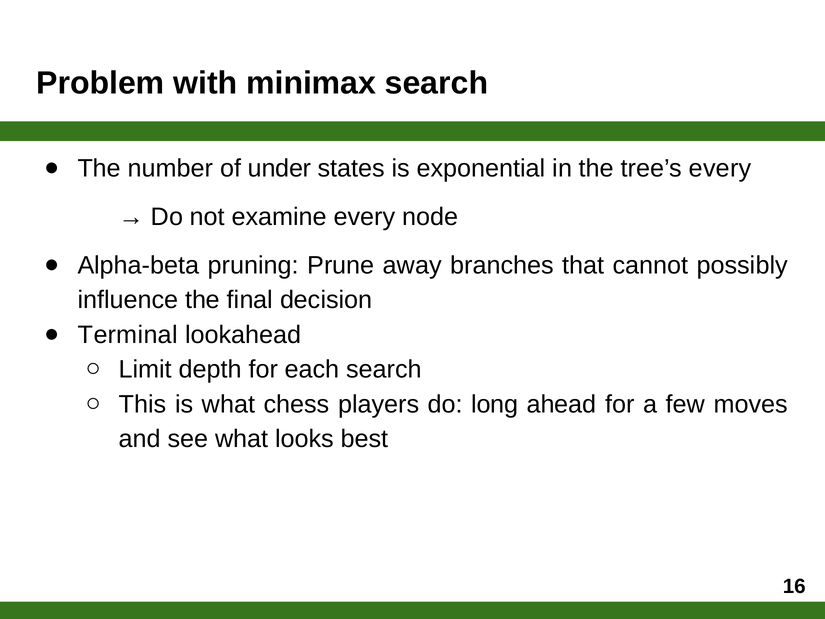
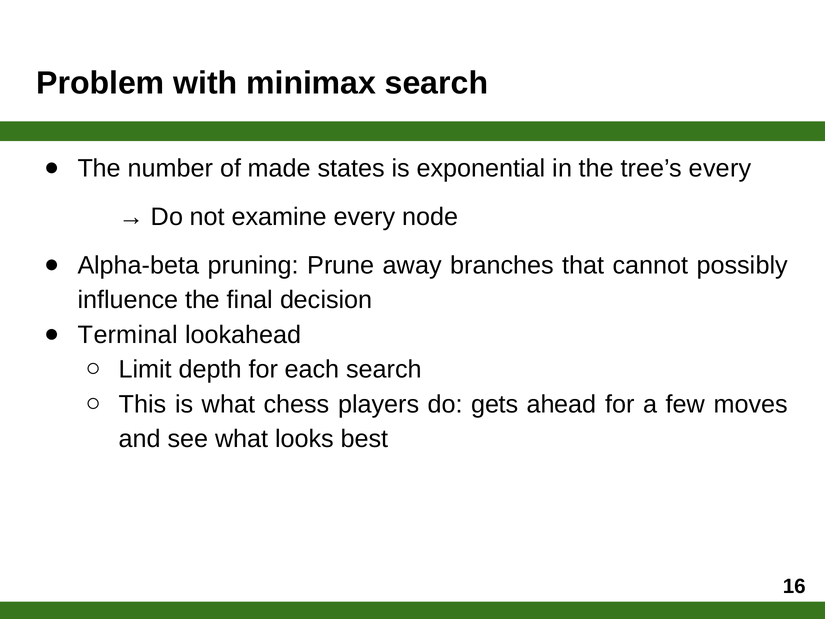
under: under -> made
long: long -> gets
